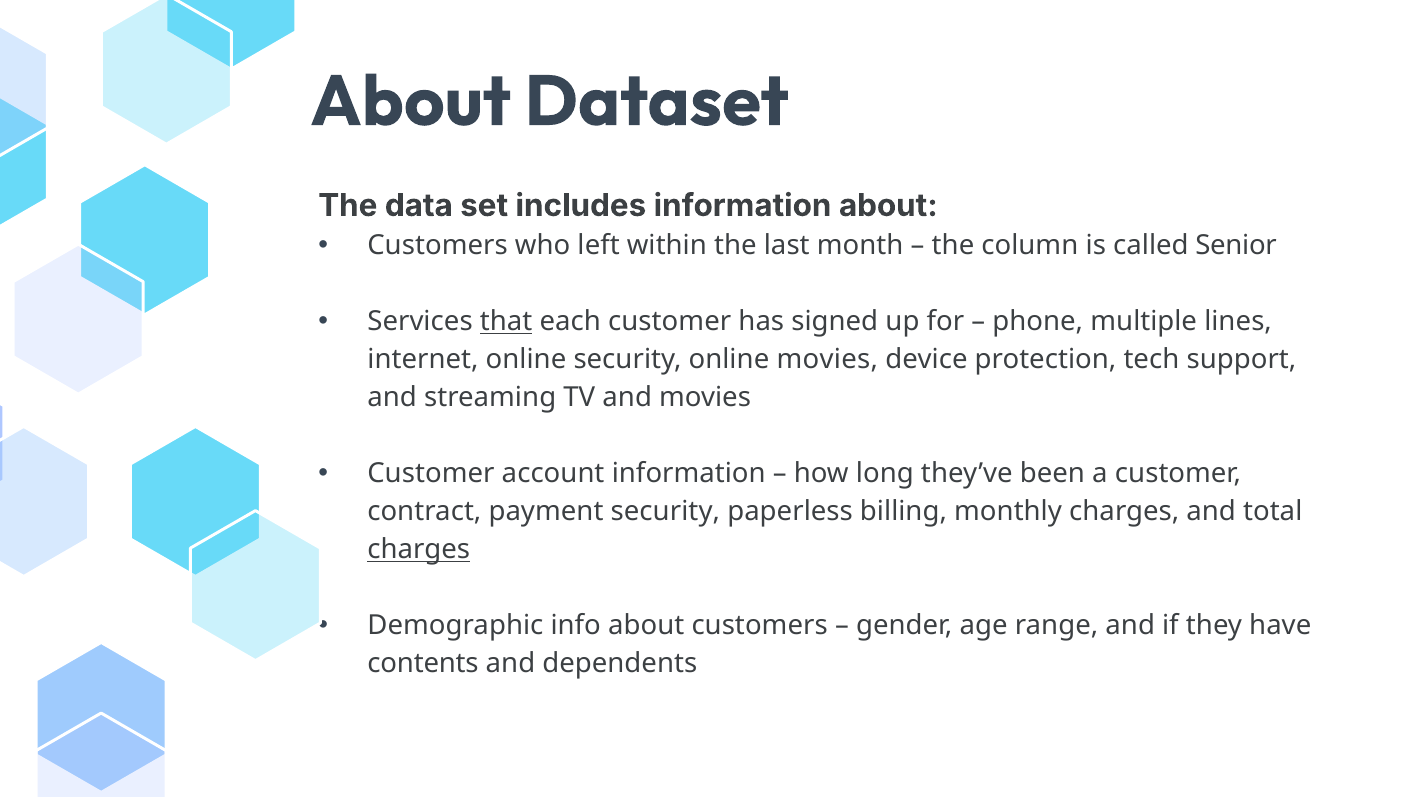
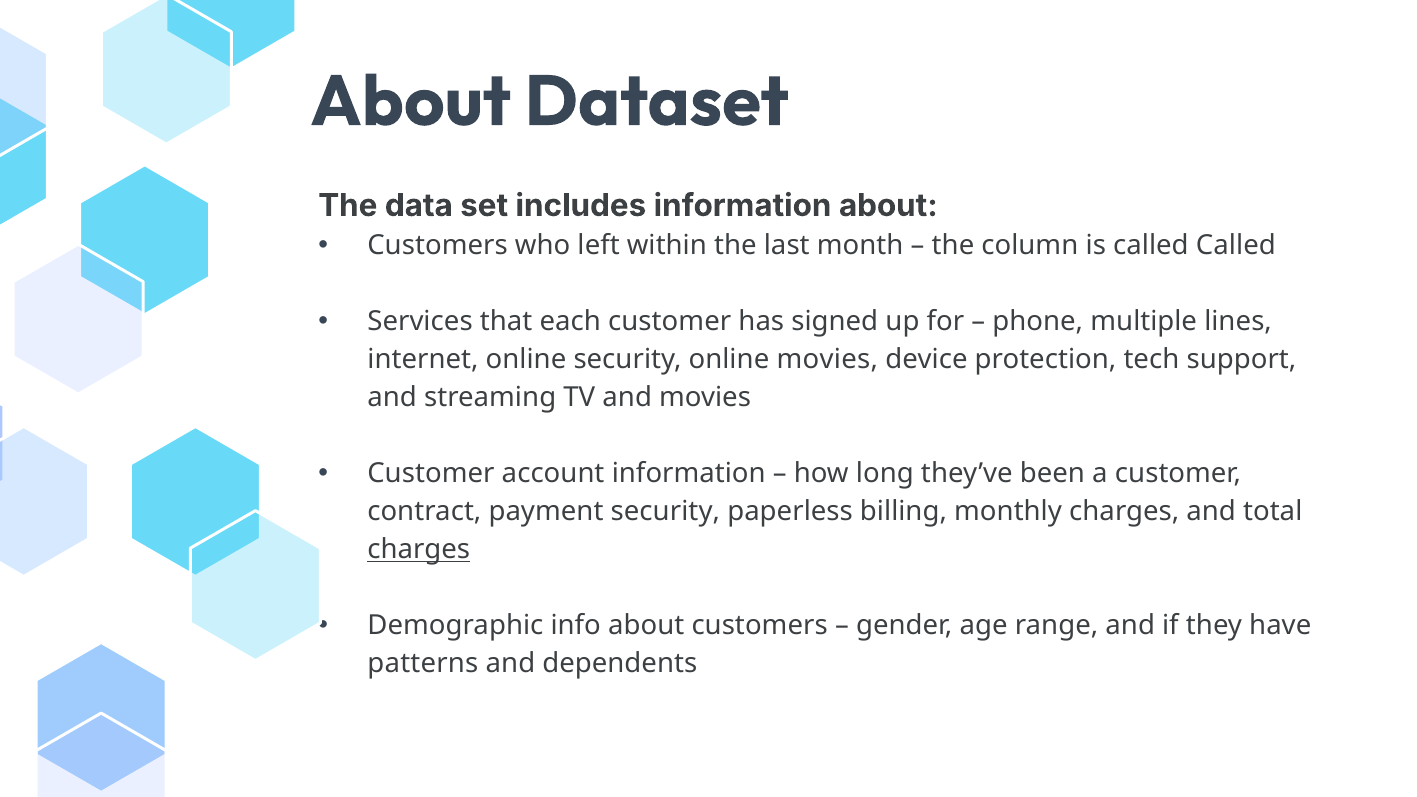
called Senior: Senior -> Called
that underline: present -> none
contents: contents -> patterns
